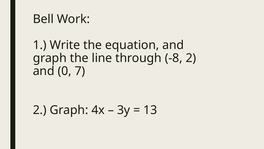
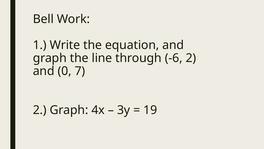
-8: -8 -> -6
13: 13 -> 19
